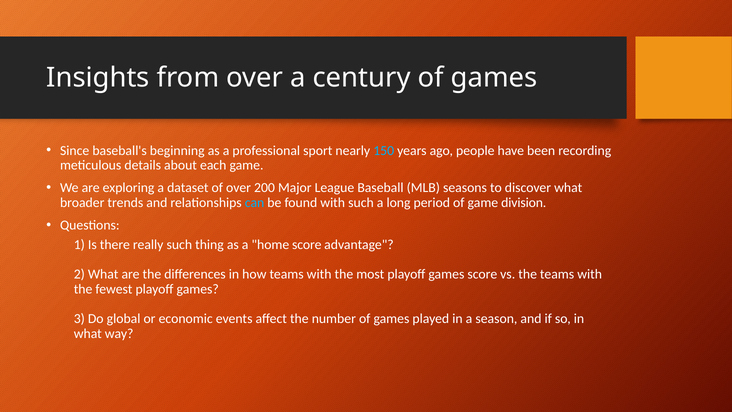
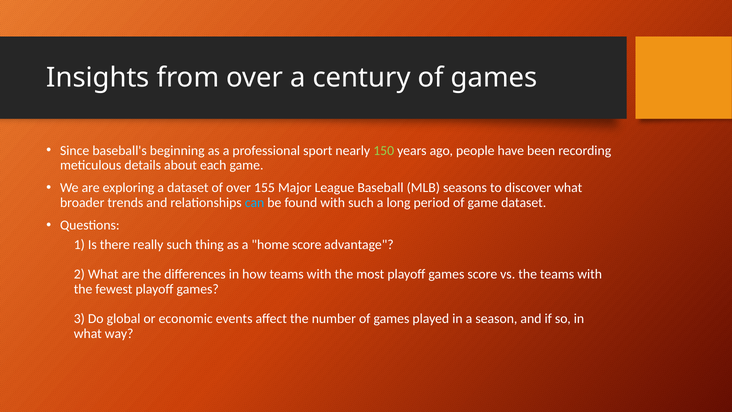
150 colour: light blue -> light green
200: 200 -> 155
game division: division -> dataset
